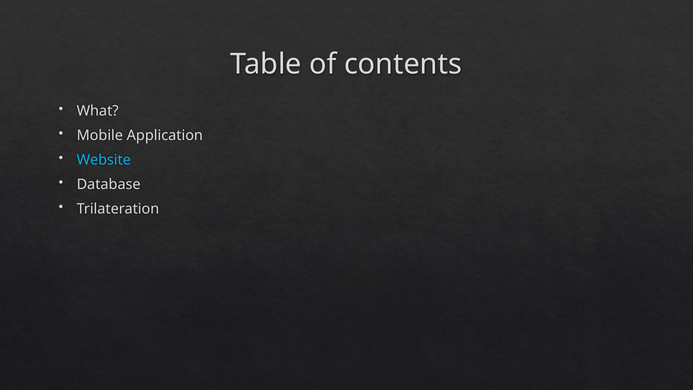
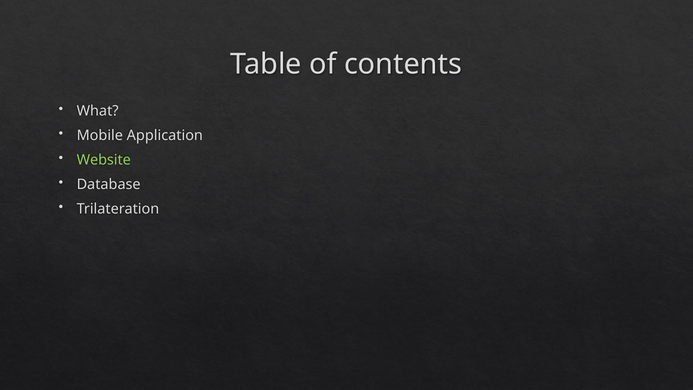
Website colour: light blue -> light green
